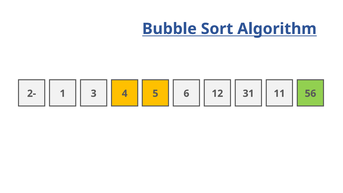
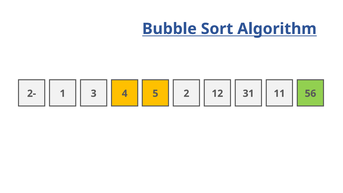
5 6: 6 -> 2
